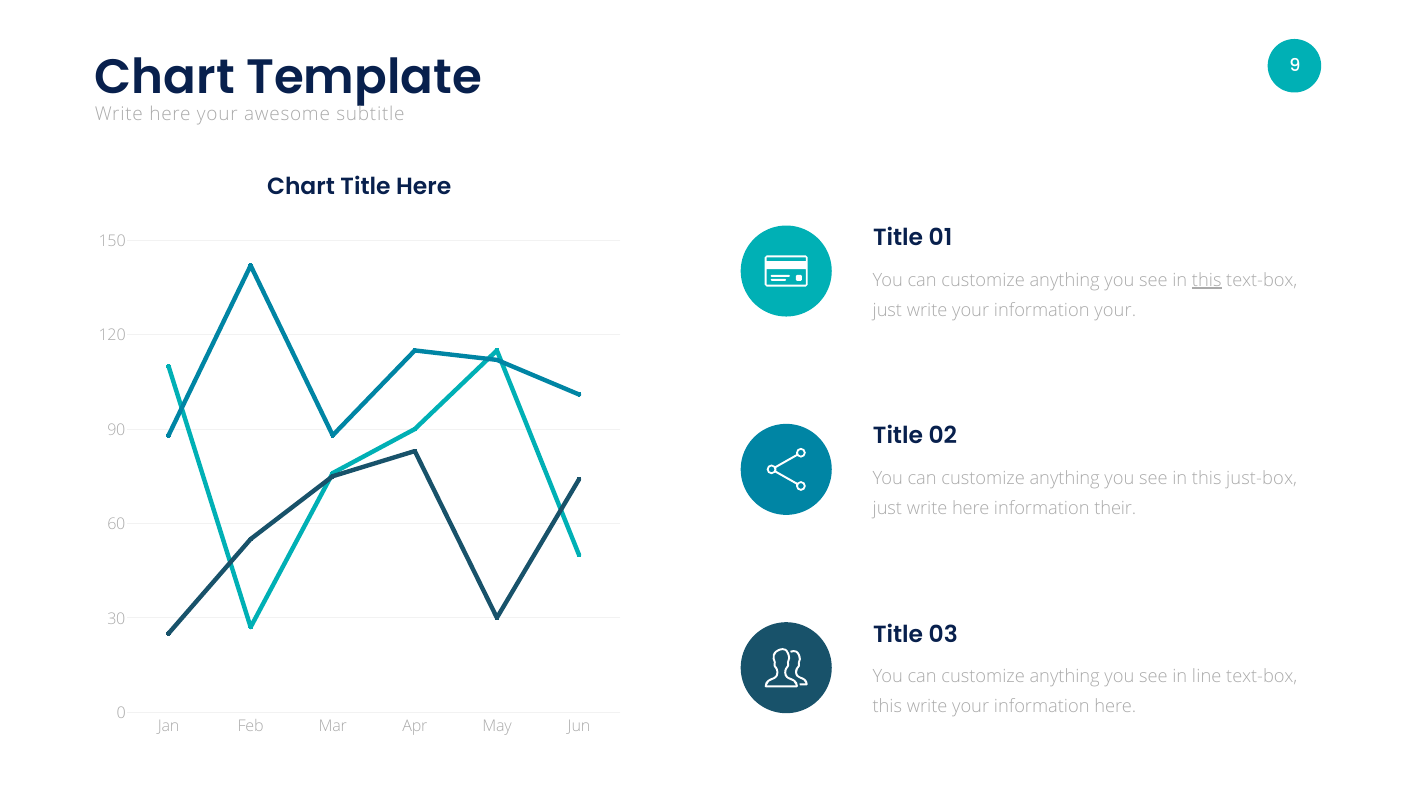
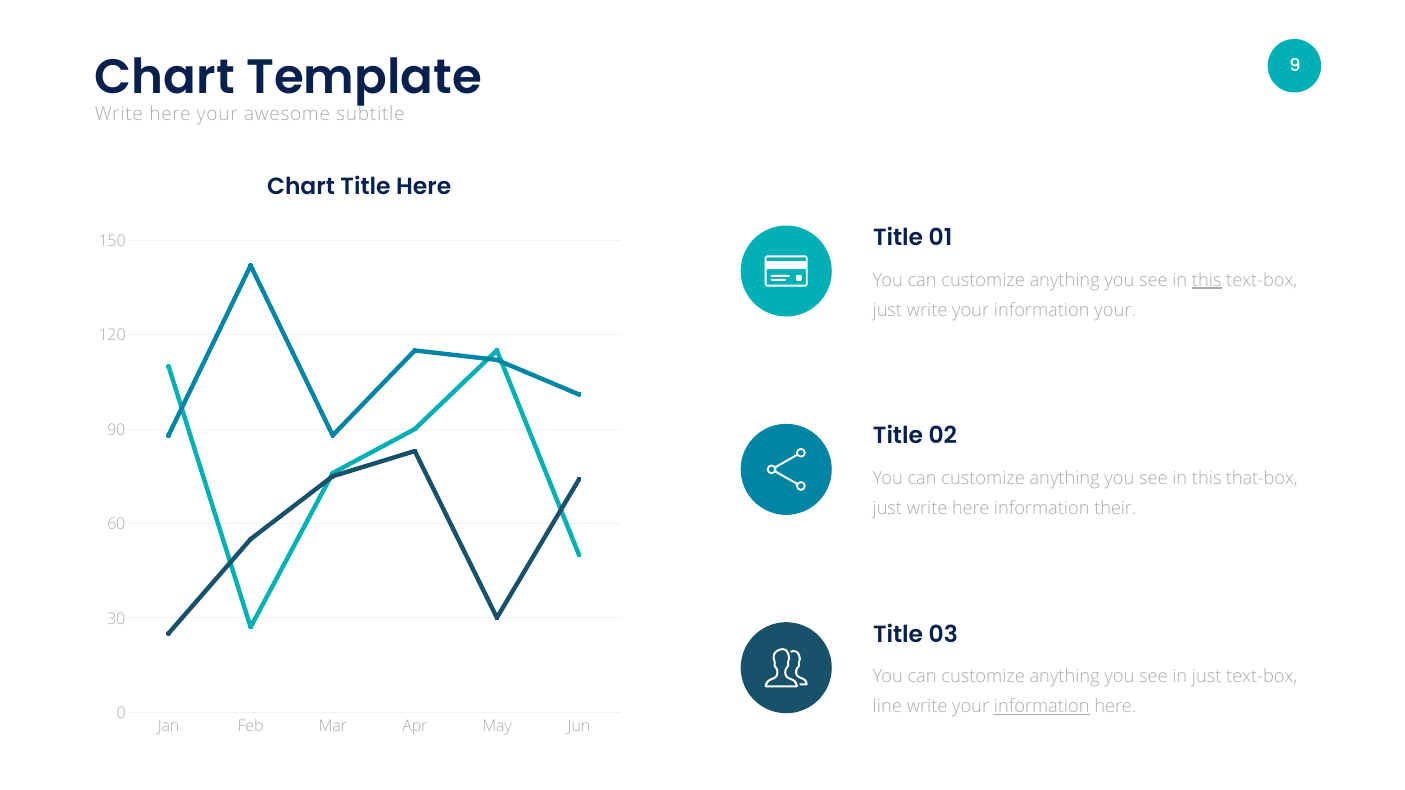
just-box: just-box -> that-box
in line: line -> just
this at (887, 707): this -> line
information at (1042, 707) underline: none -> present
